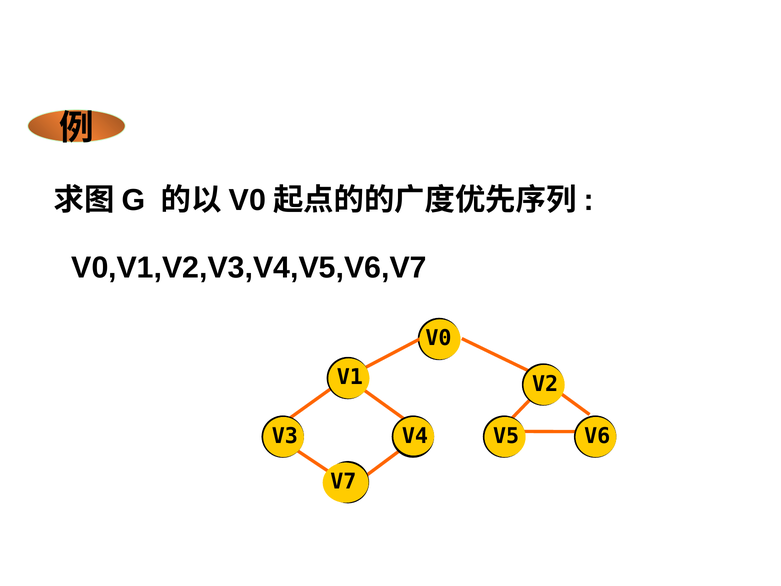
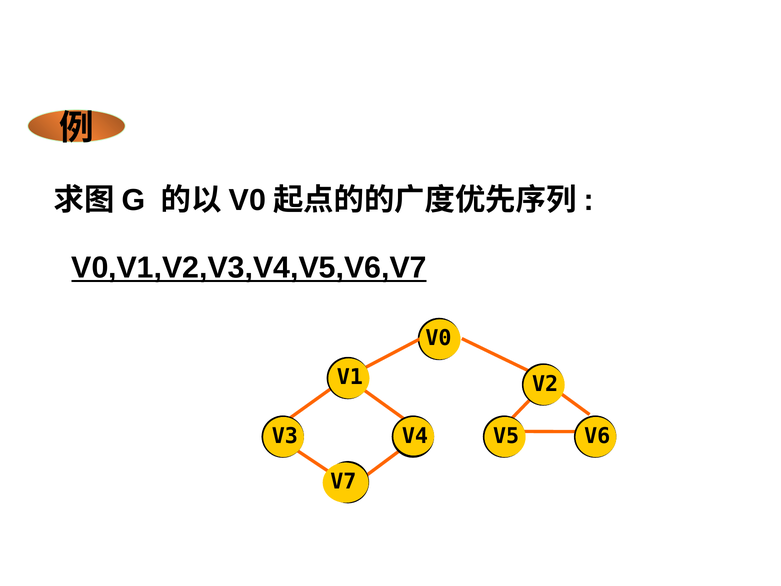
V0,V1,V2,V3,V4,V5,V6,V7 underline: none -> present
